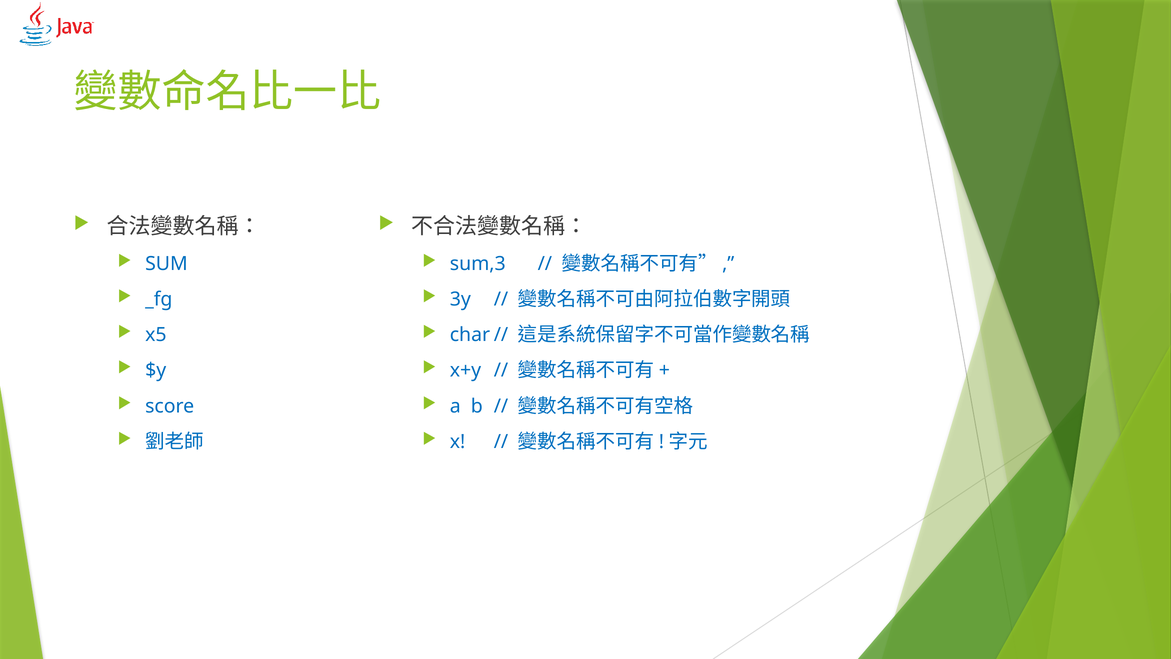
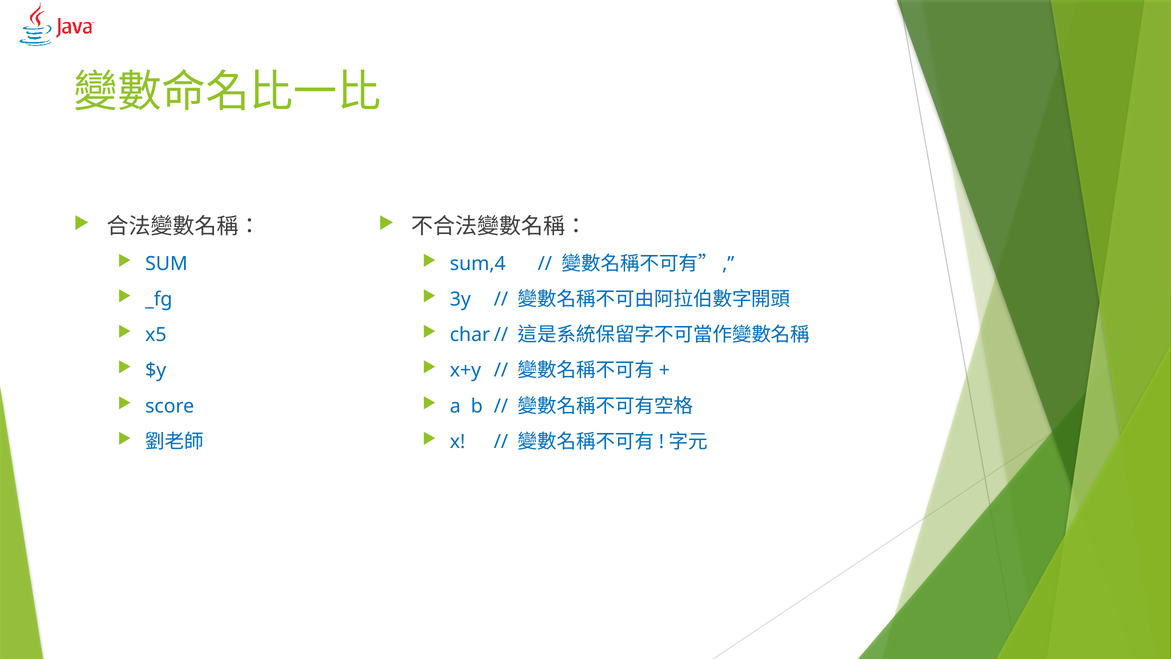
sum,3: sum,3 -> sum,4
